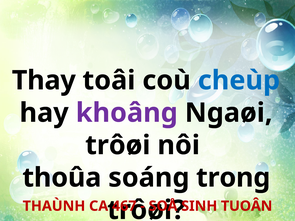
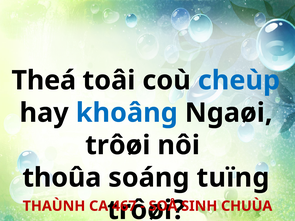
Thay: Thay -> Theá
khoâng colour: purple -> blue
trong: trong -> tuïng
TUOÂN: TUOÂN -> CHUÙA
